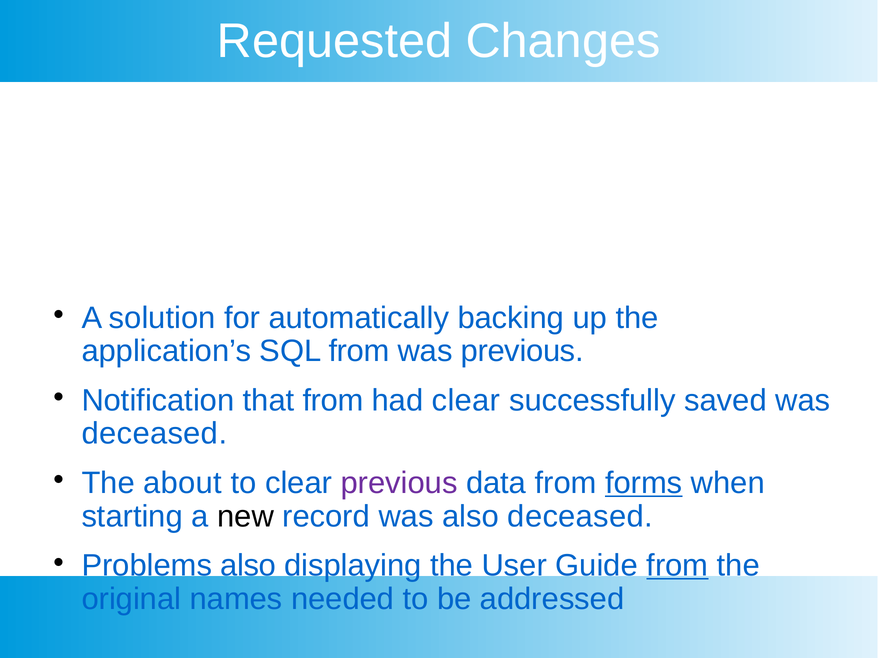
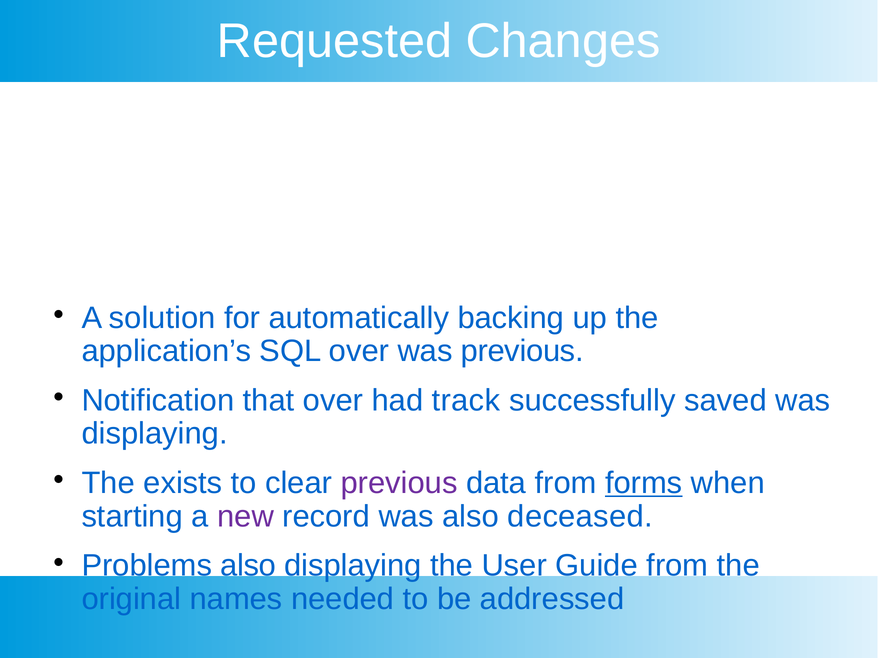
SQL from: from -> over
that from: from -> over
had clear: clear -> track
deceased at (154, 434): deceased -> displaying
about: about -> exists
new colour: black -> purple
from at (677, 566) underline: present -> none
